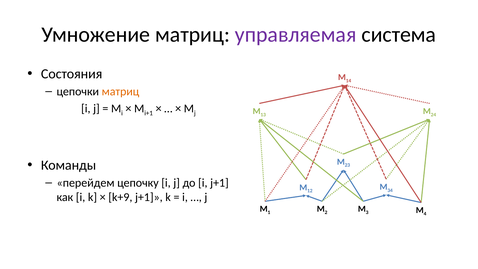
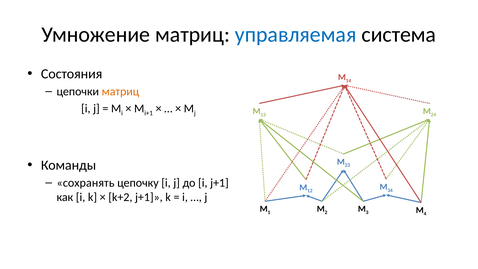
управляемая colour: purple -> blue
перейдем: перейдем -> сохранять
k+9: k+9 -> k+2
